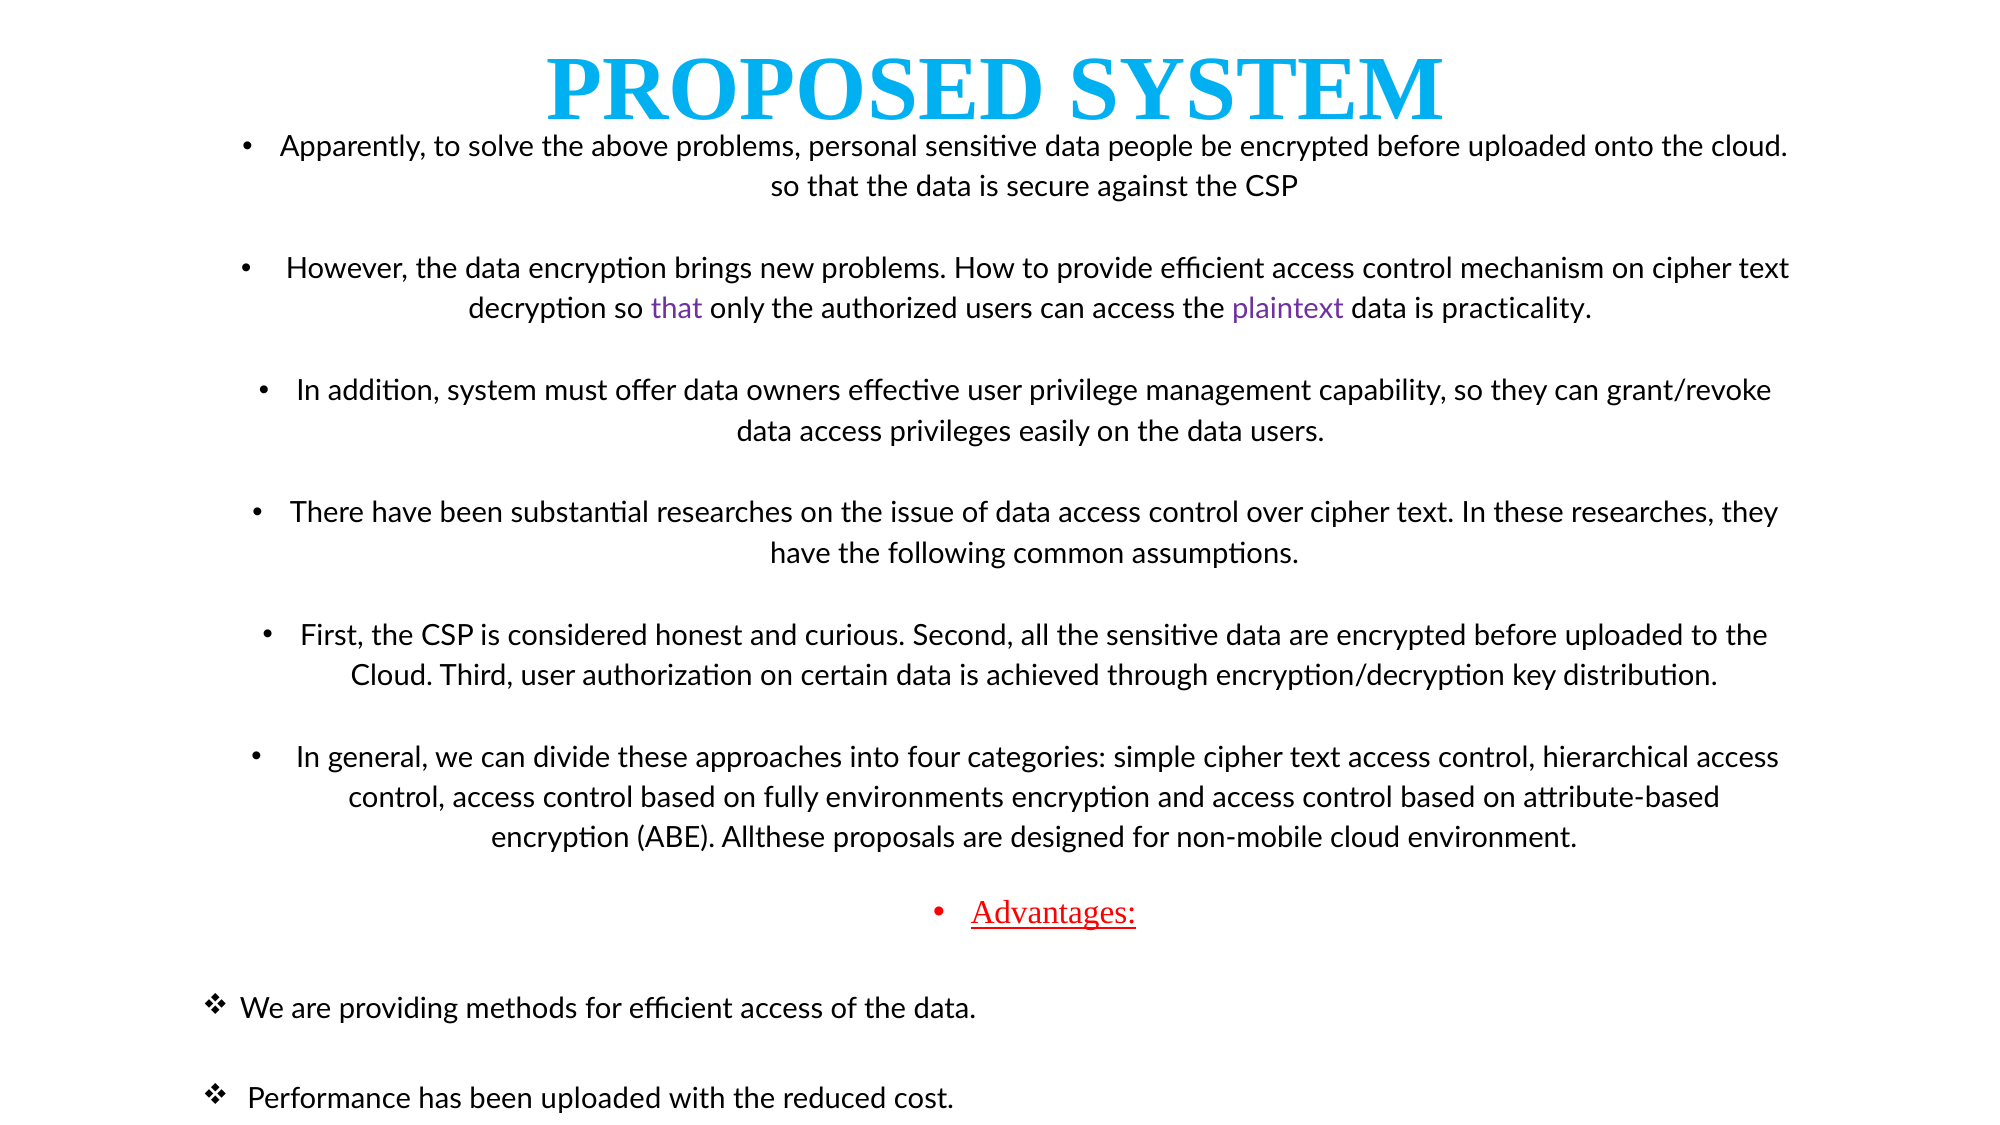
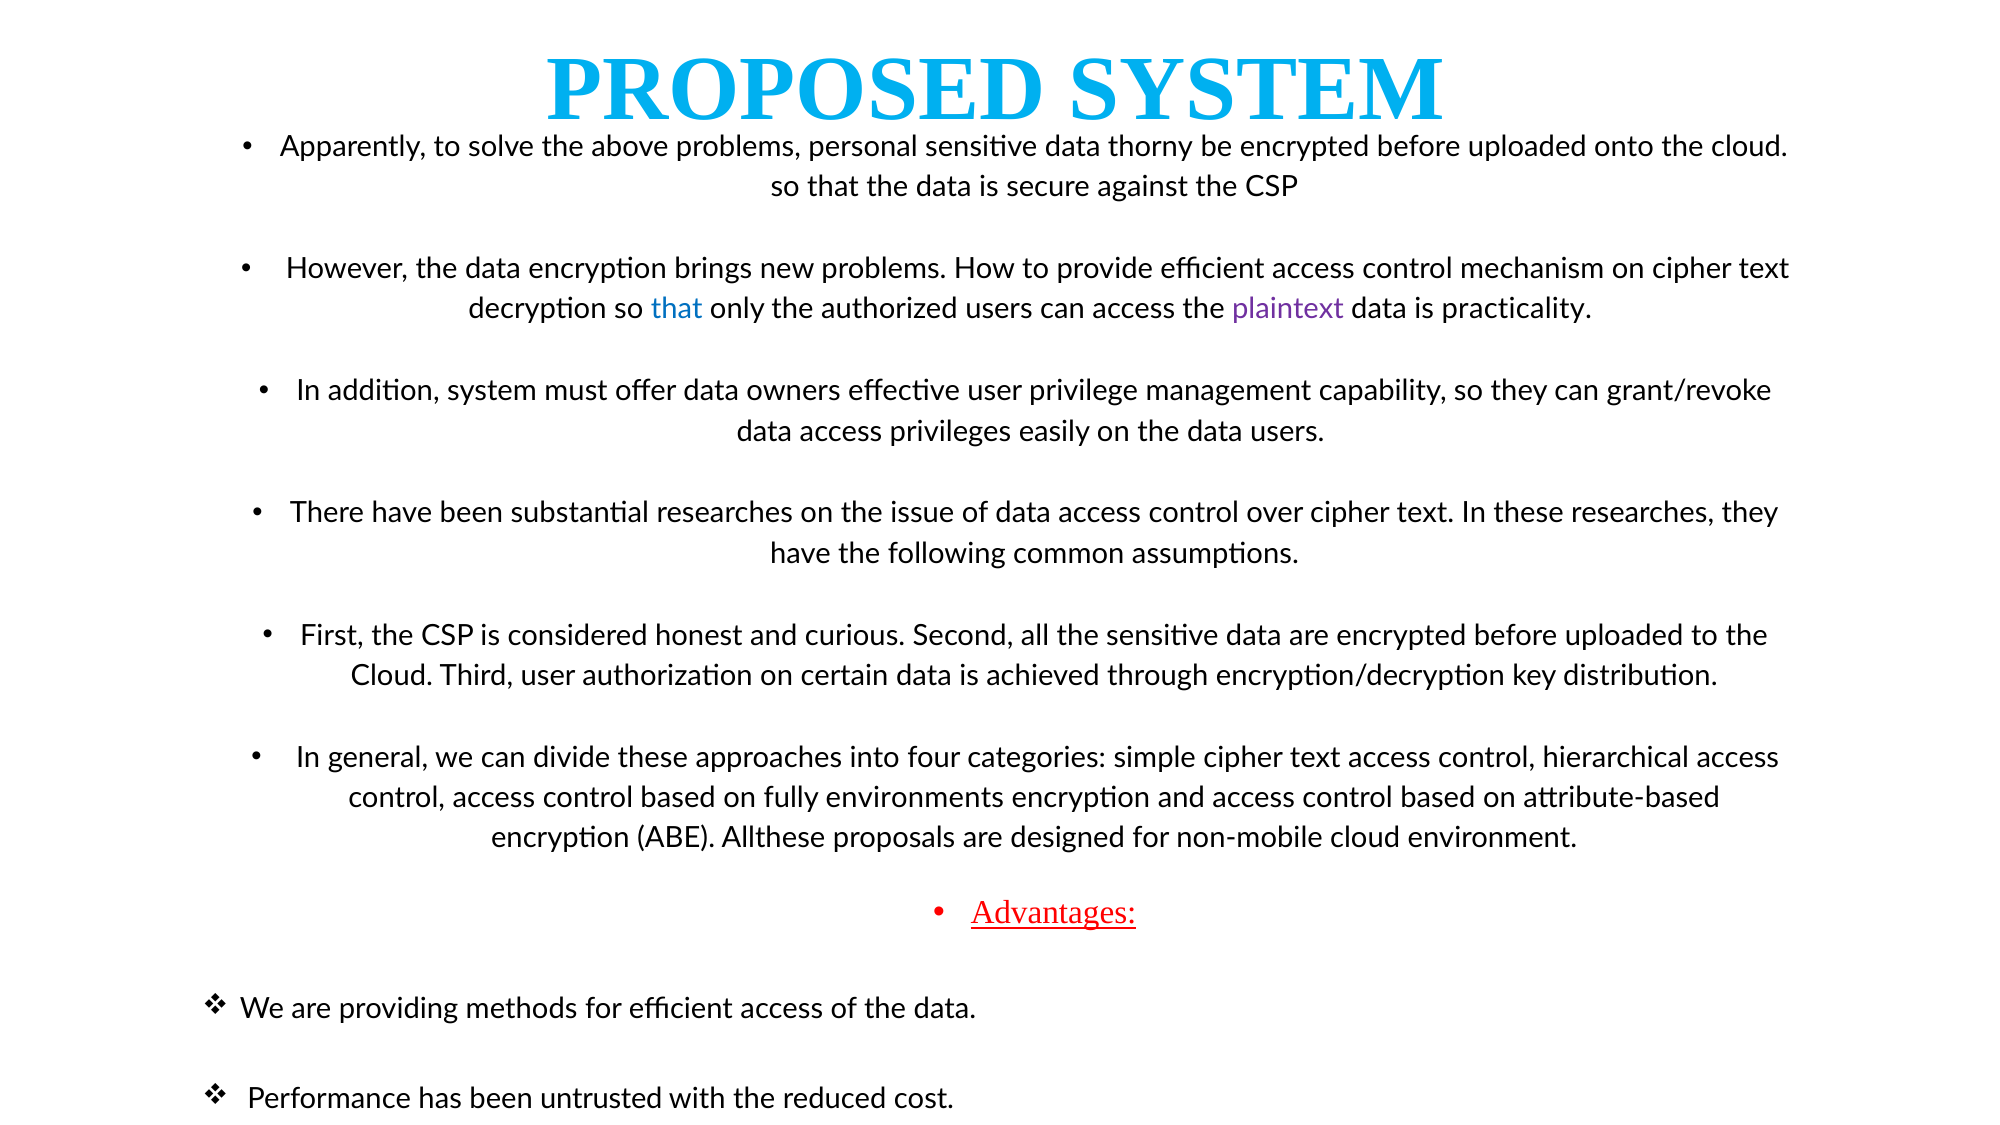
people: people -> thorny
that at (677, 309) colour: purple -> blue
been uploaded: uploaded -> untrusted
